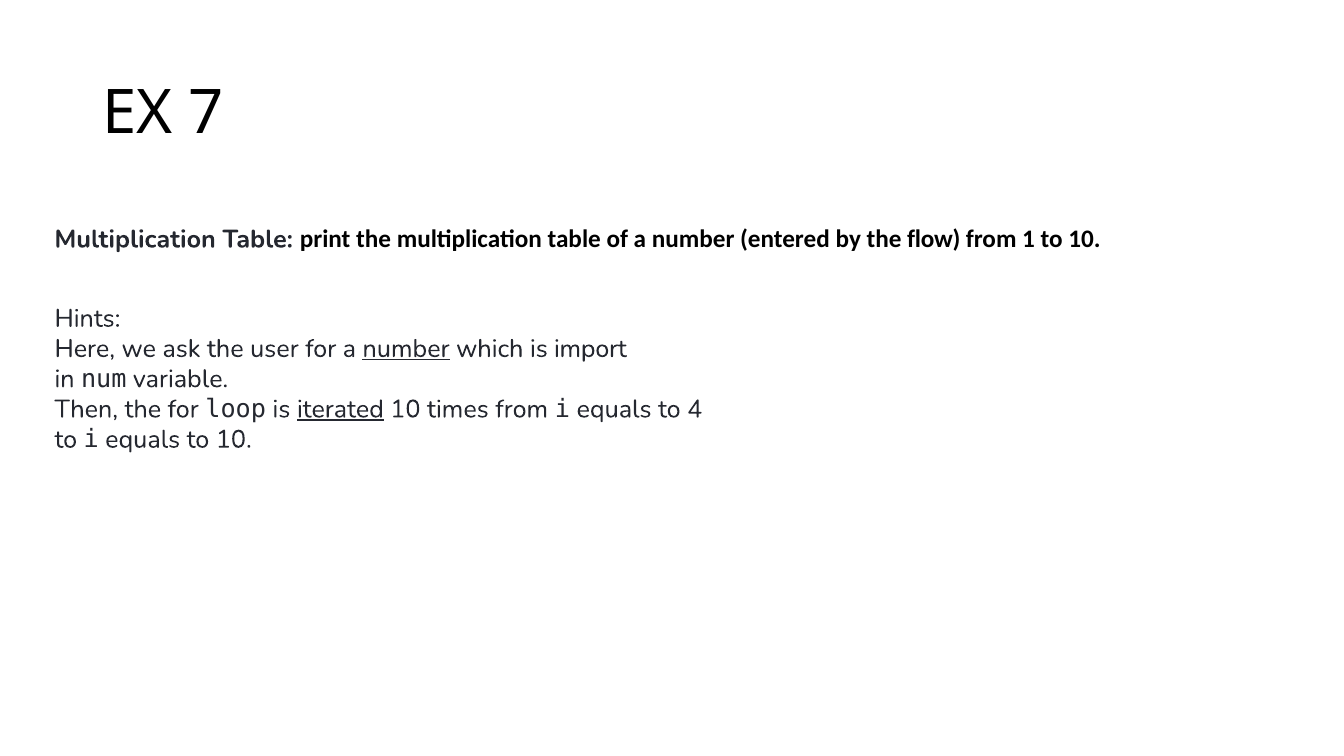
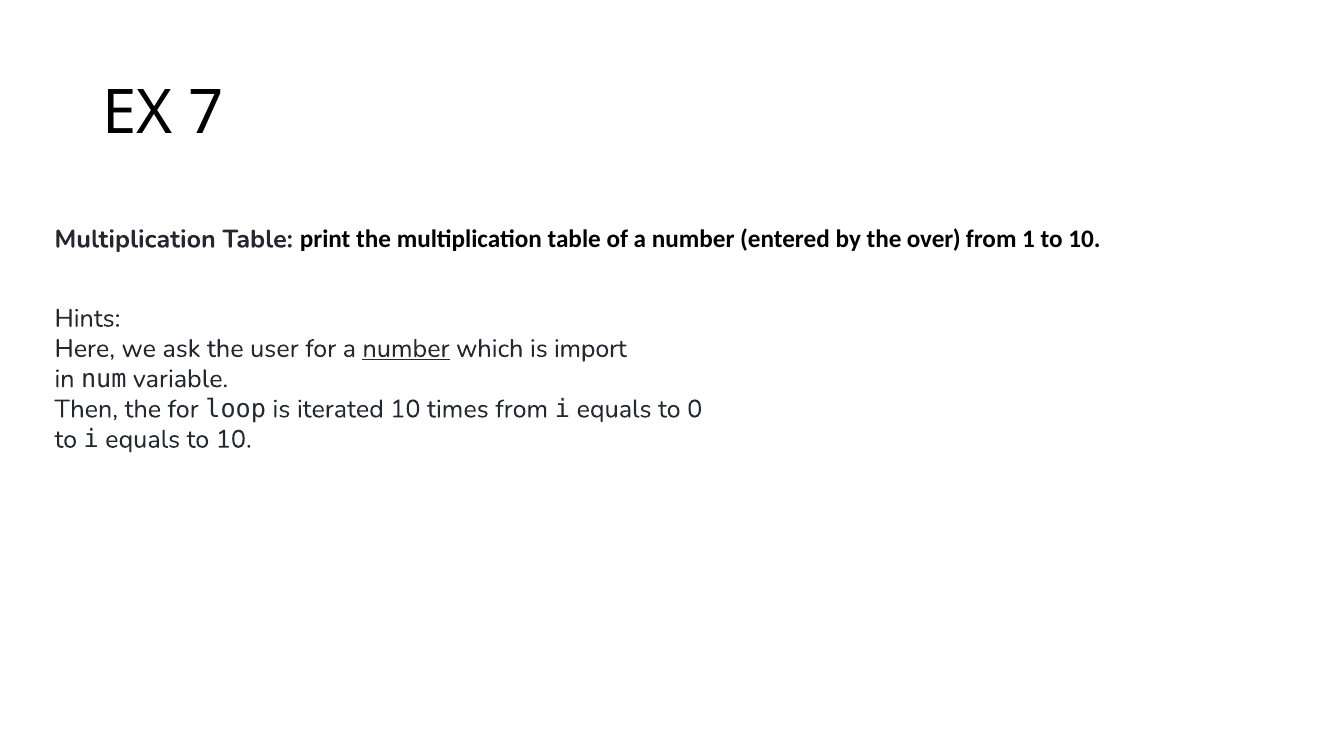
flow: flow -> over
iterated underline: present -> none
4: 4 -> 0
